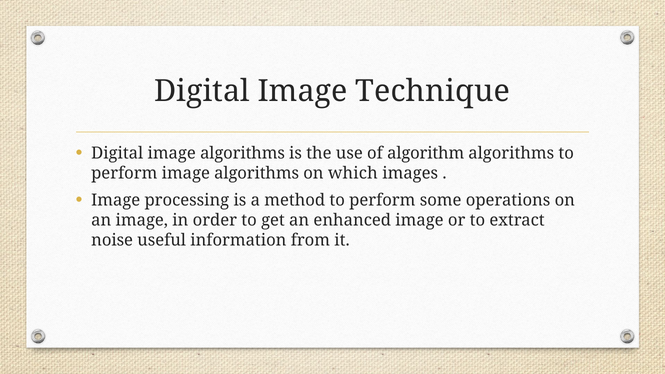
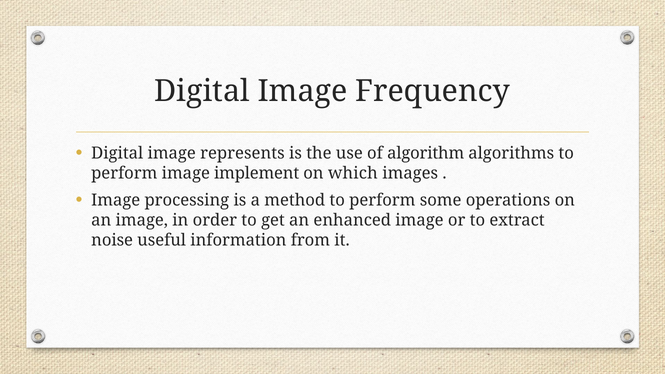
Technique: Technique -> Frequency
Digital image algorithms: algorithms -> represents
perform image algorithms: algorithms -> implement
